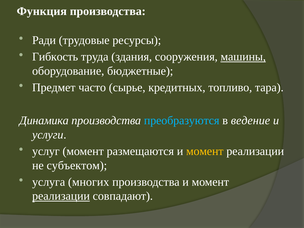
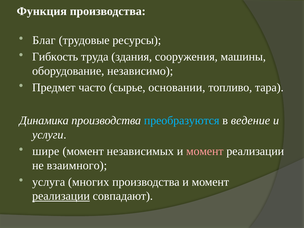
Ради: Ради -> Благ
машины underline: present -> none
бюджетные: бюджетные -> независимо
кредитных: кредитных -> основании
услуг: услуг -> шире
размещаются: размещаются -> независимых
момент at (205, 151) colour: yellow -> pink
субъектом: субъектом -> взаимного
